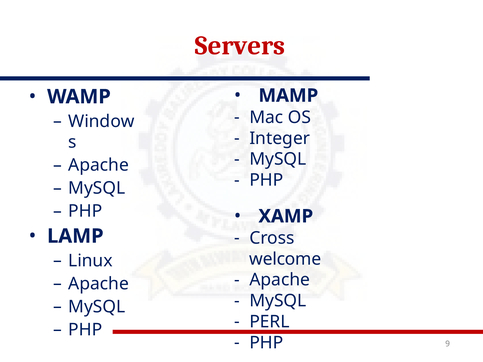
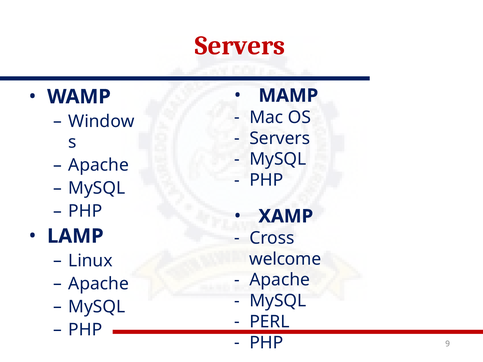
Integer at (280, 138): Integer -> Servers
